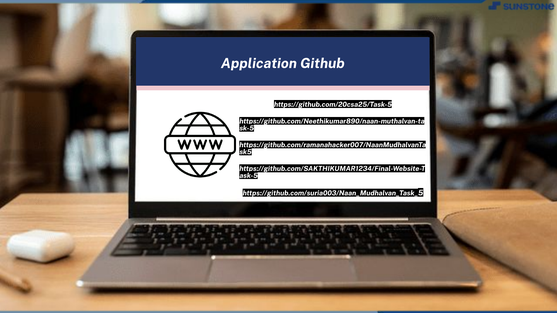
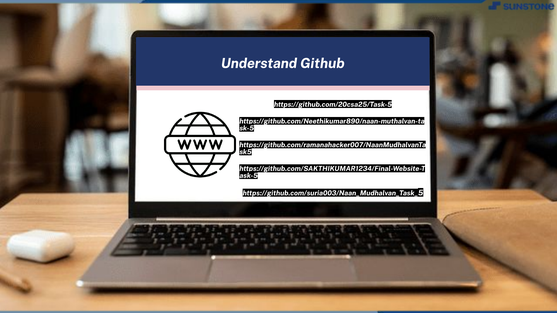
Application: Application -> Understand
